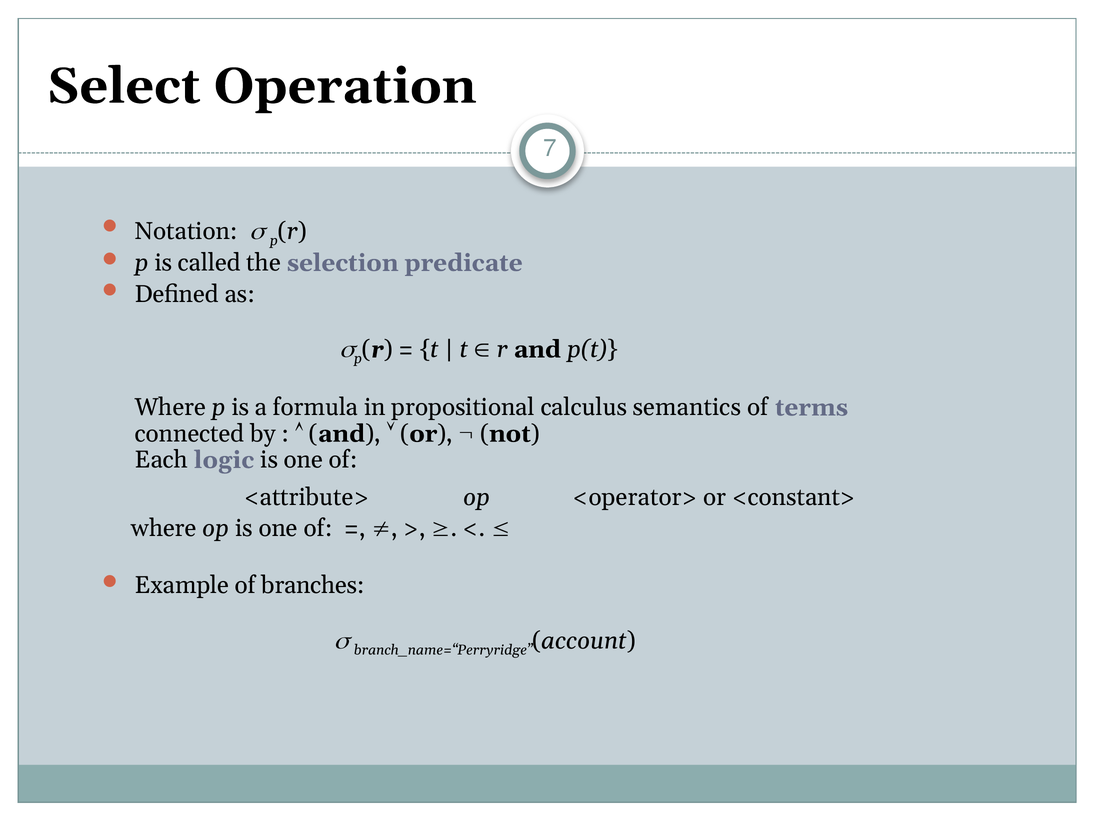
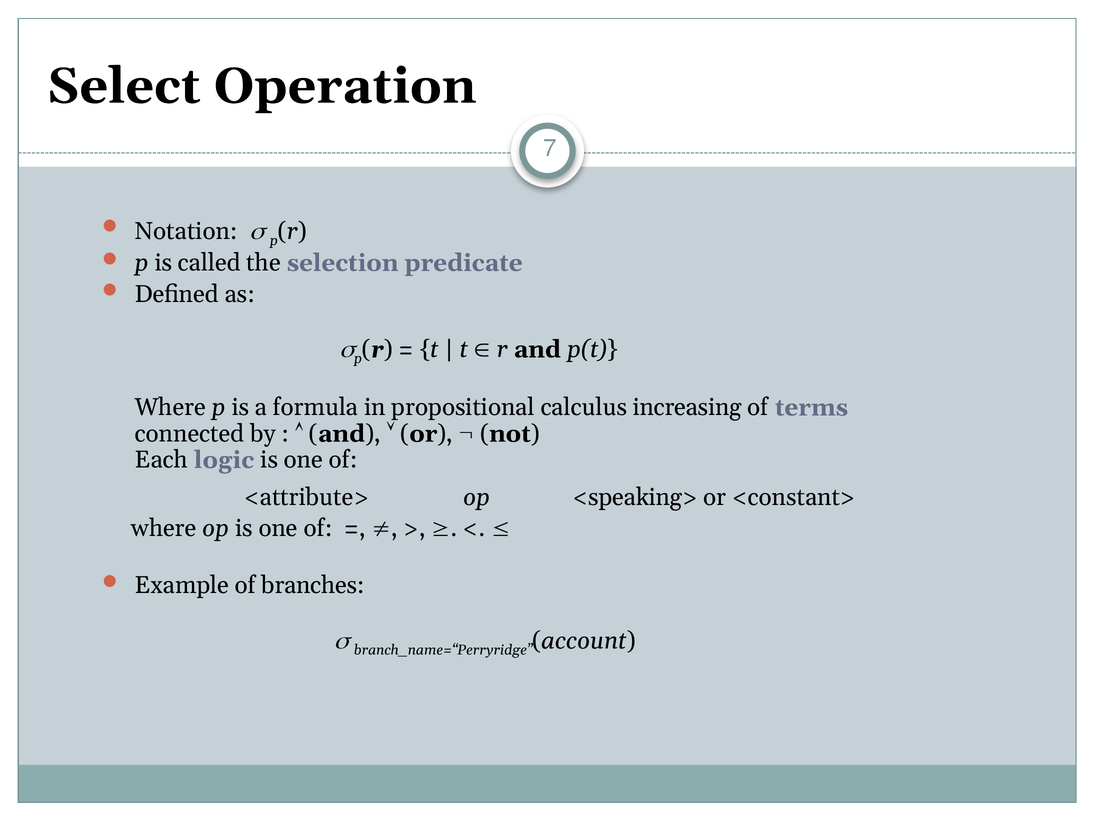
semantics: semantics -> increasing
<operator>: <operator> -> <speaking>
